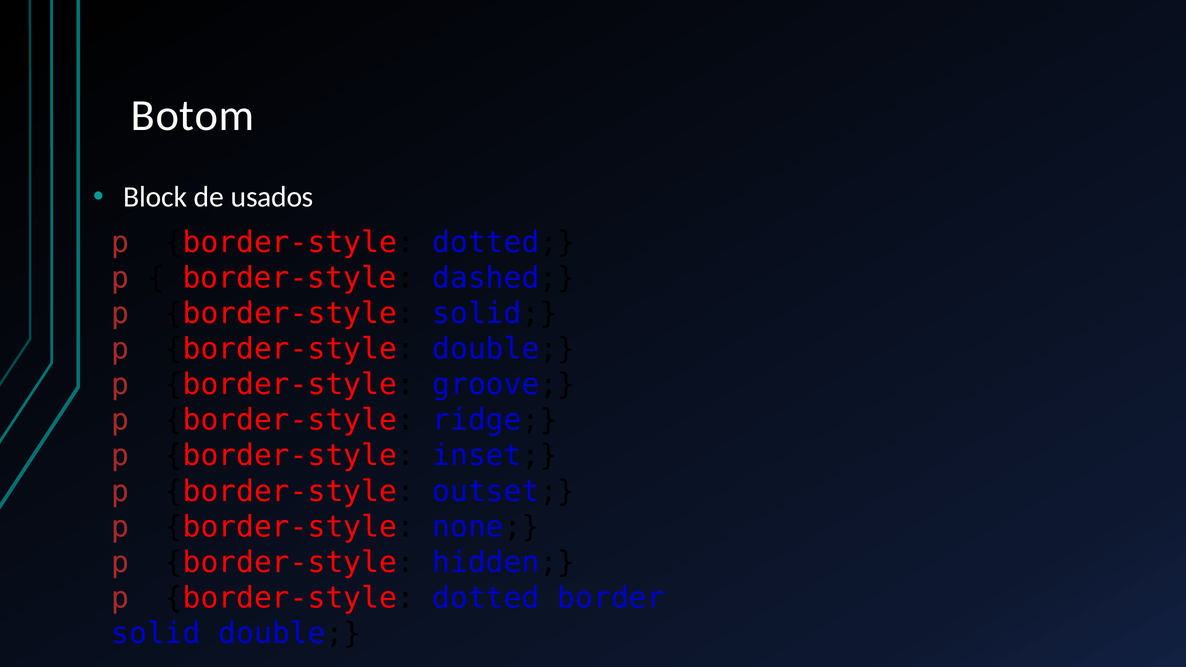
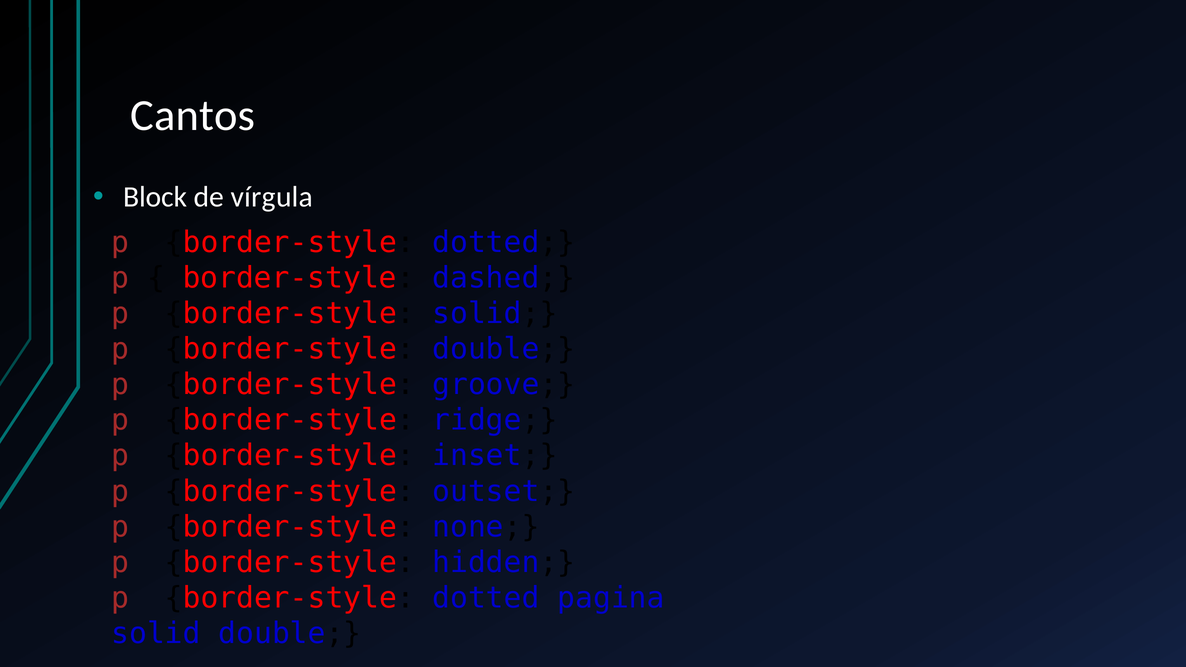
Botom: Botom -> Cantos
usados: usados -> vírgula
border: border -> pagina
